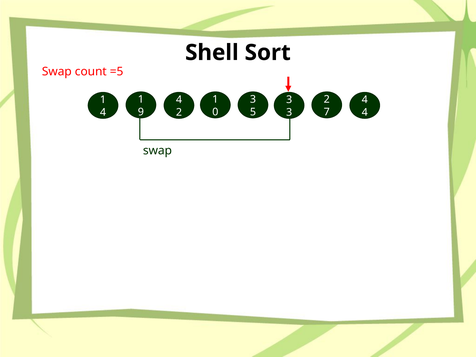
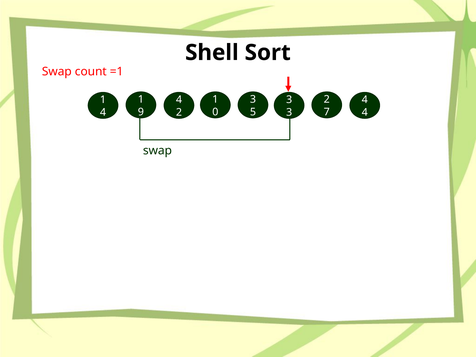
=5: =5 -> =1
